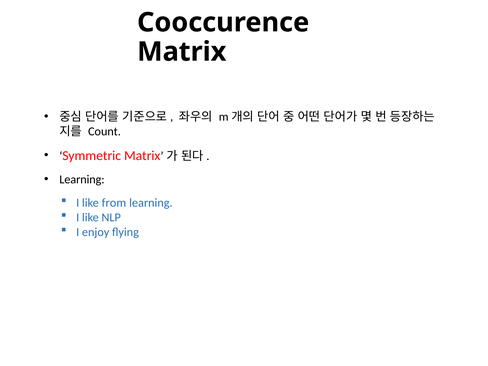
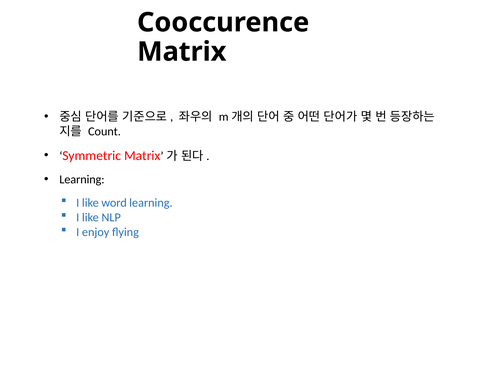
from: from -> word
